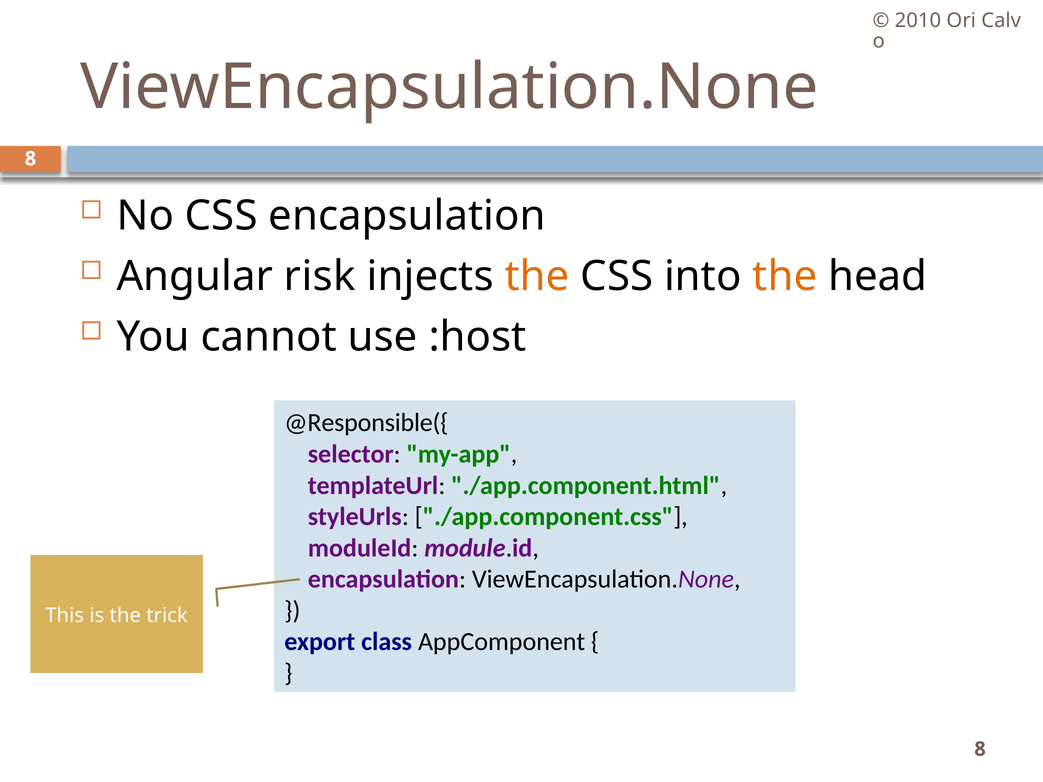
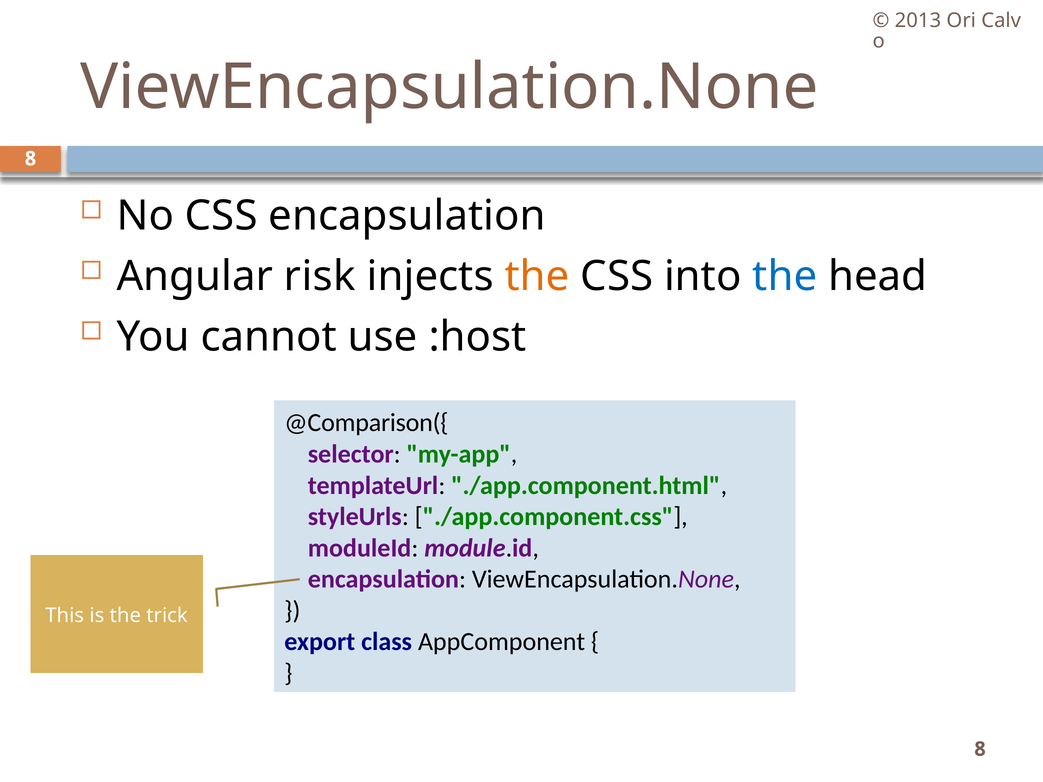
2010: 2010 -> 2013
the at (785, 276) colour: orange -> blue
@Responsible({: @Responsible({ -> @Comparison({
